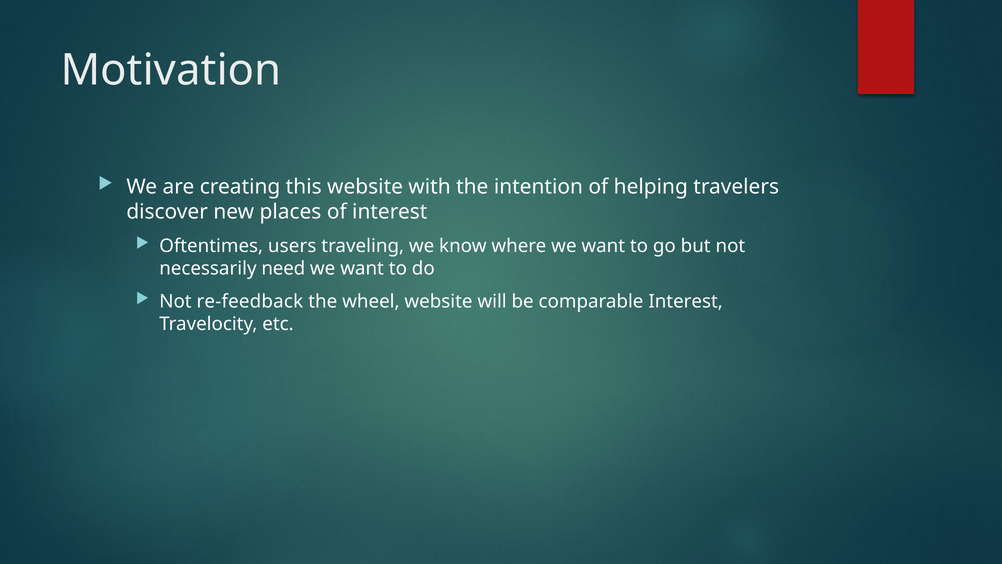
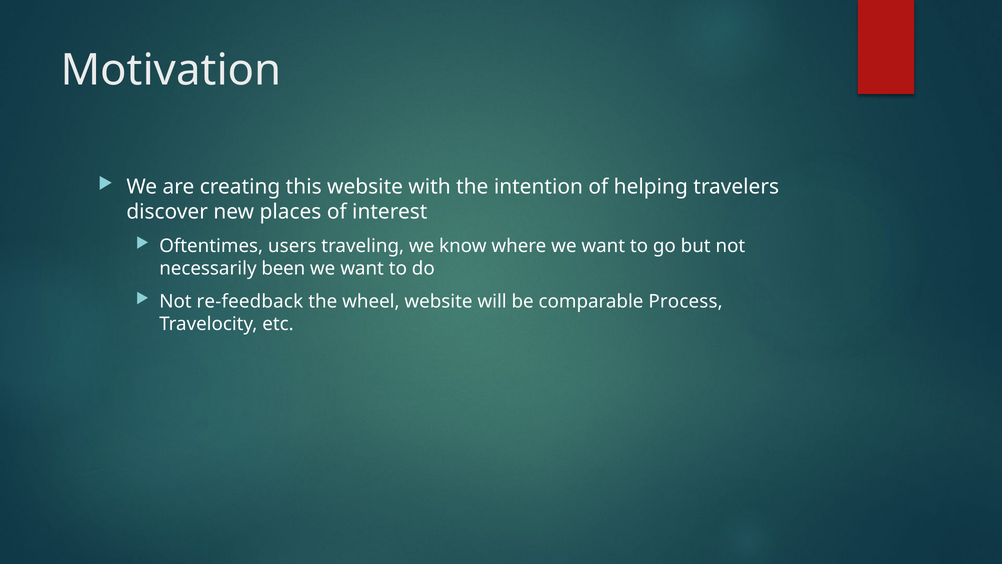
need: need -> been
comparable Interest: Interest -> Process
